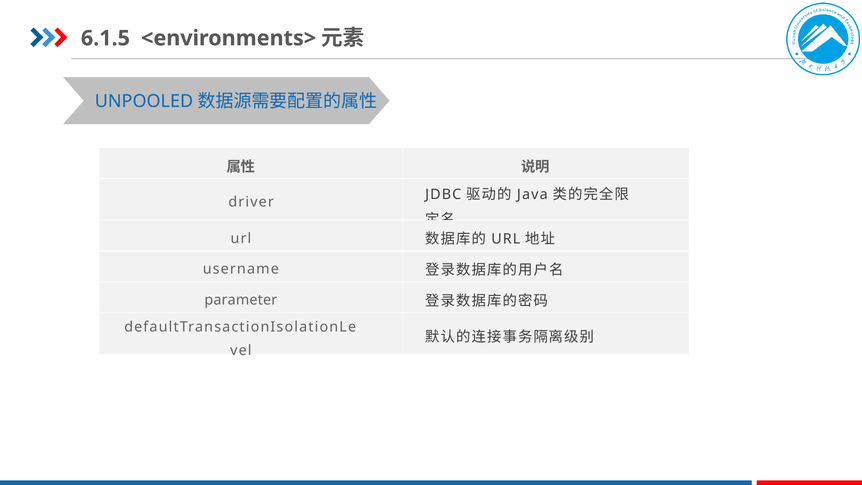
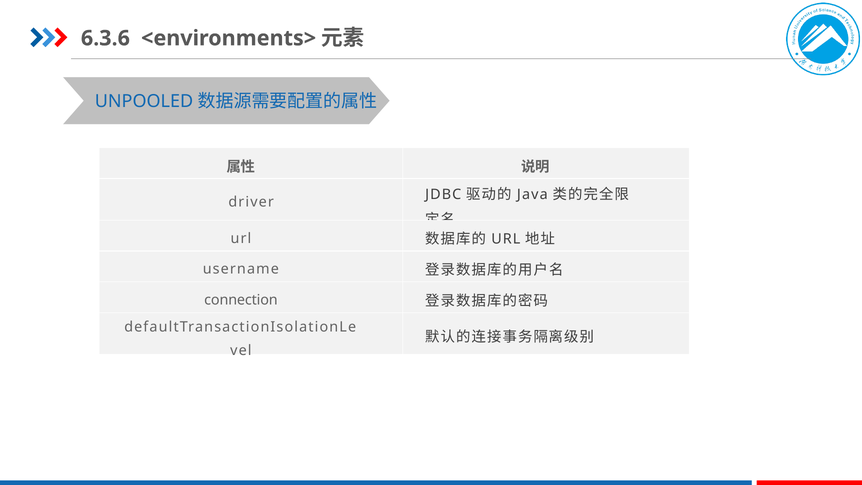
6.1.5: 6.1.5 -> 6.3.6
parameter: parameter -> connection
